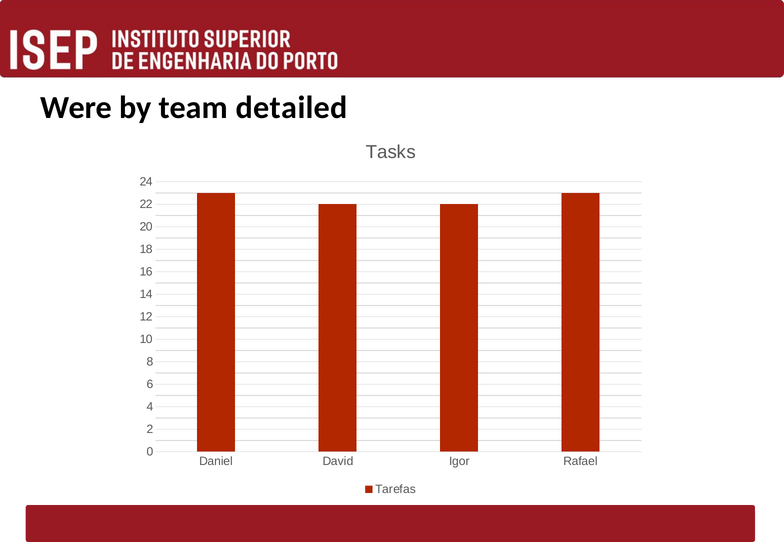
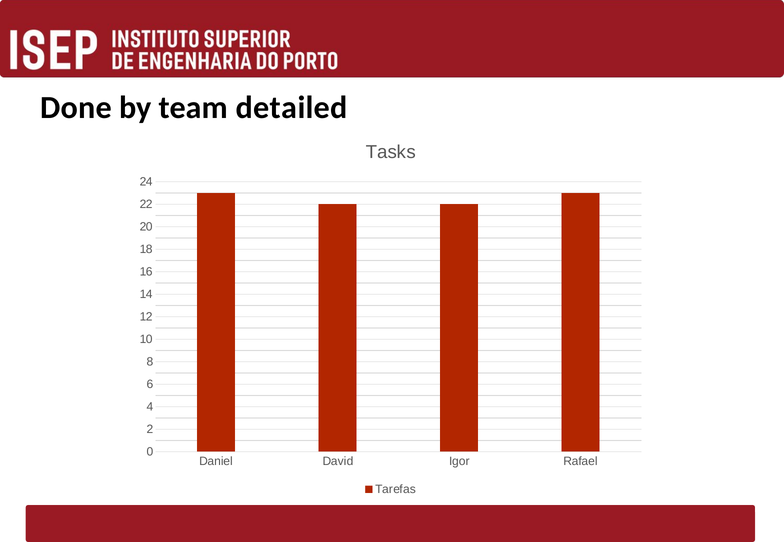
Were: Were -> Done
